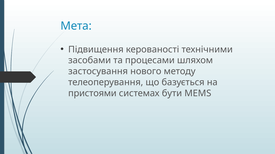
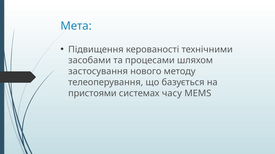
бути: бути -> часу
